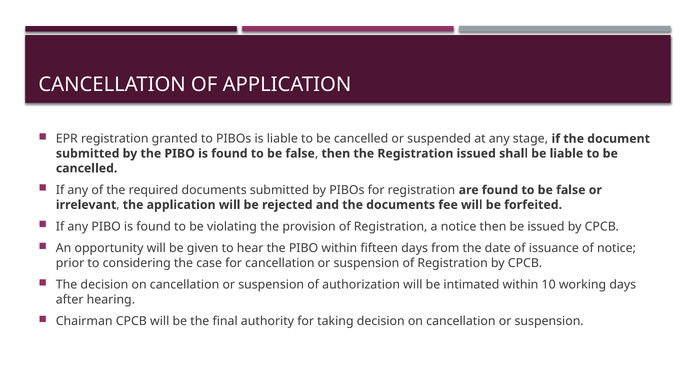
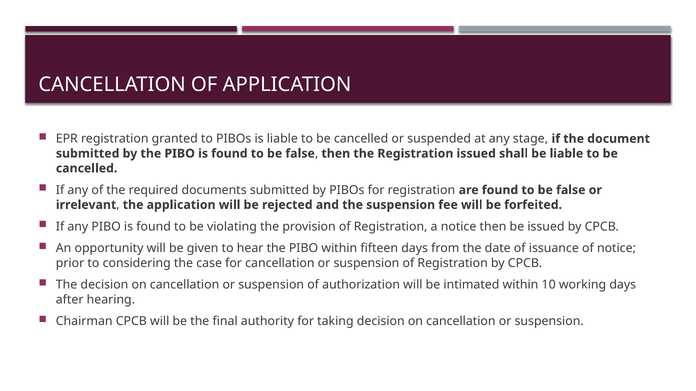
the documents: documents -> suspension
